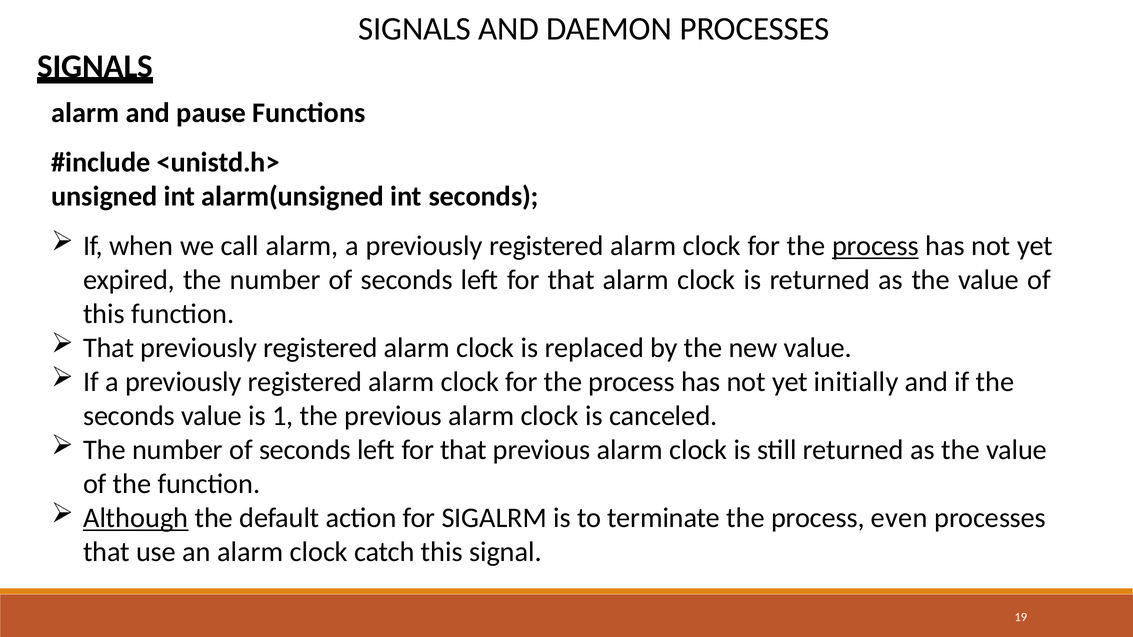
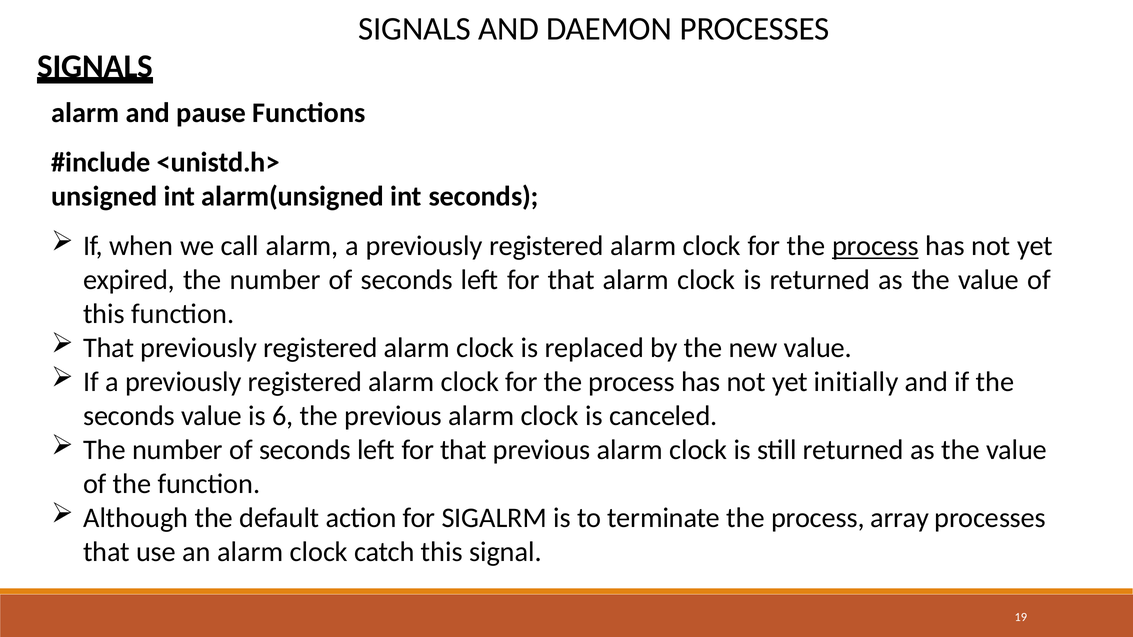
1: 1 -> 6
Although underline: present -> none
even: even -> array
